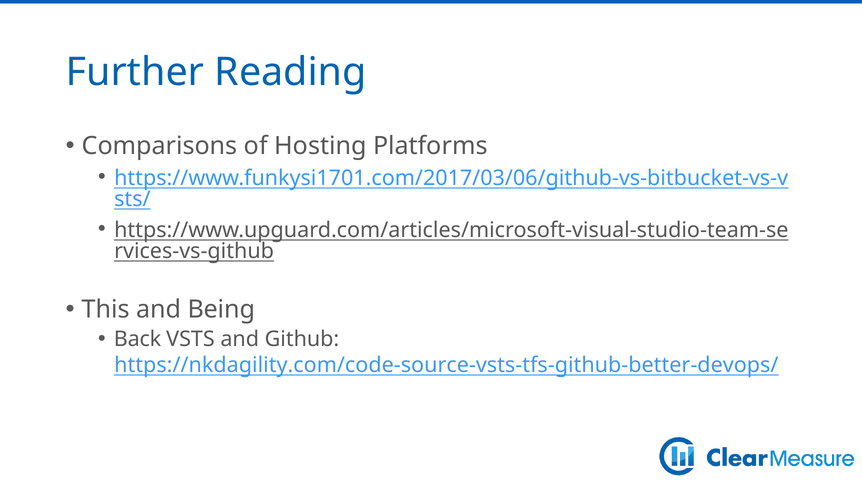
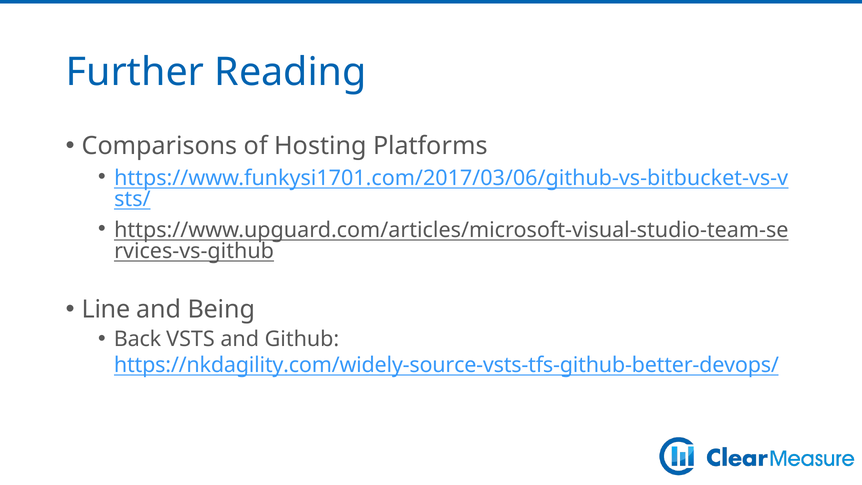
This: This -> Line
https://nkdagility.com/code-source-vsts-tfs-github-better-devops/: https://nkdagility.com/code-source-vsts-tfs-github-better-devops/ -> https://nkdagility.com/widely-source-vsts-tfs-github-better-devops/
